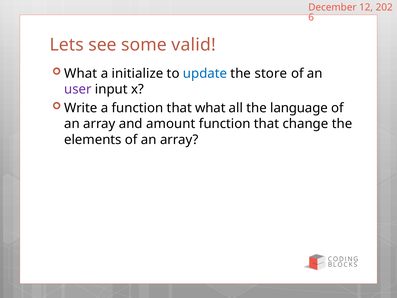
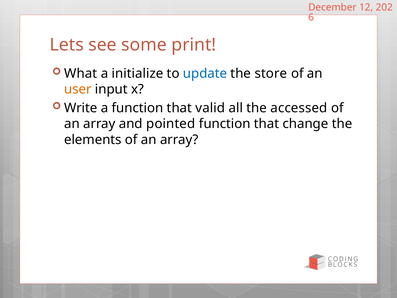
valid: valid -> print
user colour: purple -> orange
that what: what -> valid
language: language -> accessed
amount: amount -> pointed
